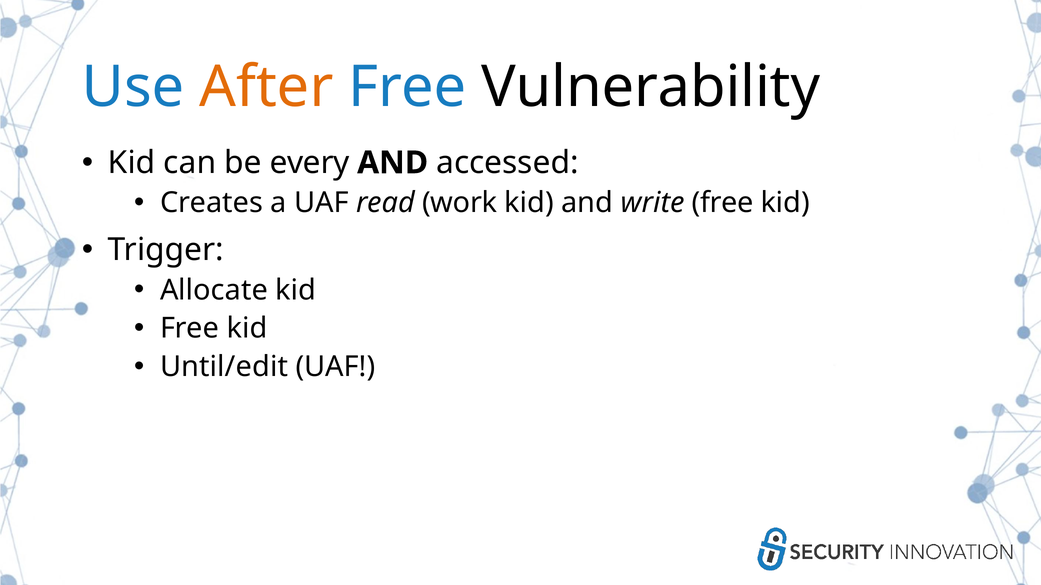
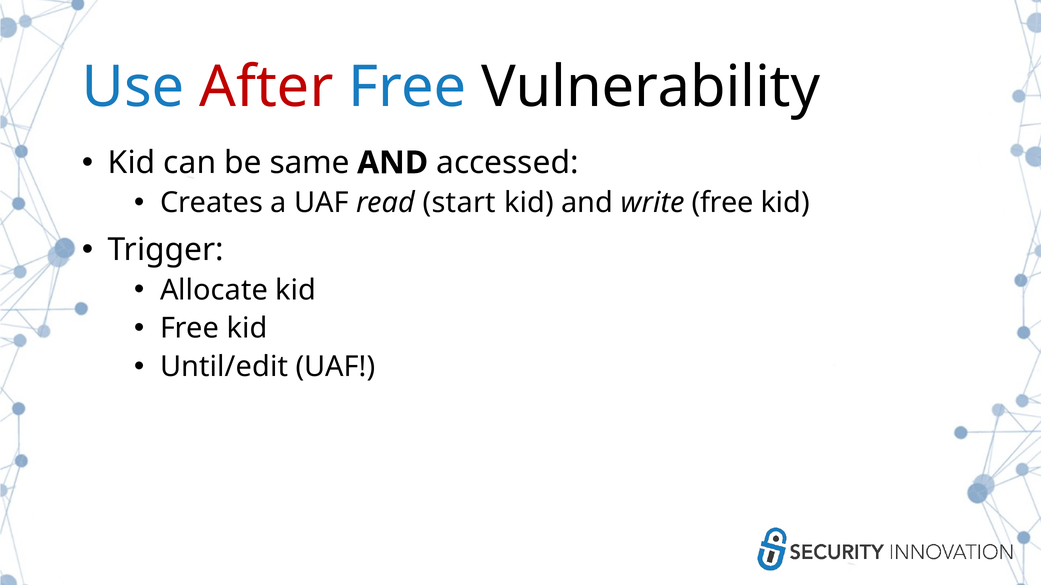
After colour: orange -> red
every: every -> same
work: work -> start
